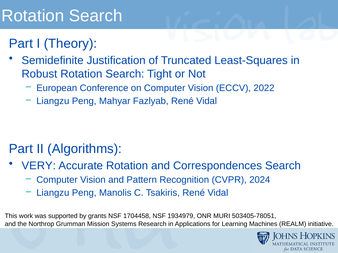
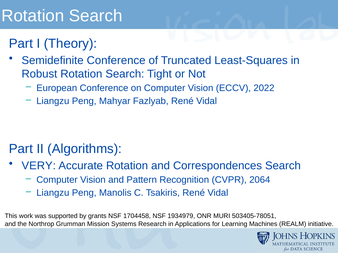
Semidefinite Justification: Justification -> Conference
2024: 2024 -> 2064
